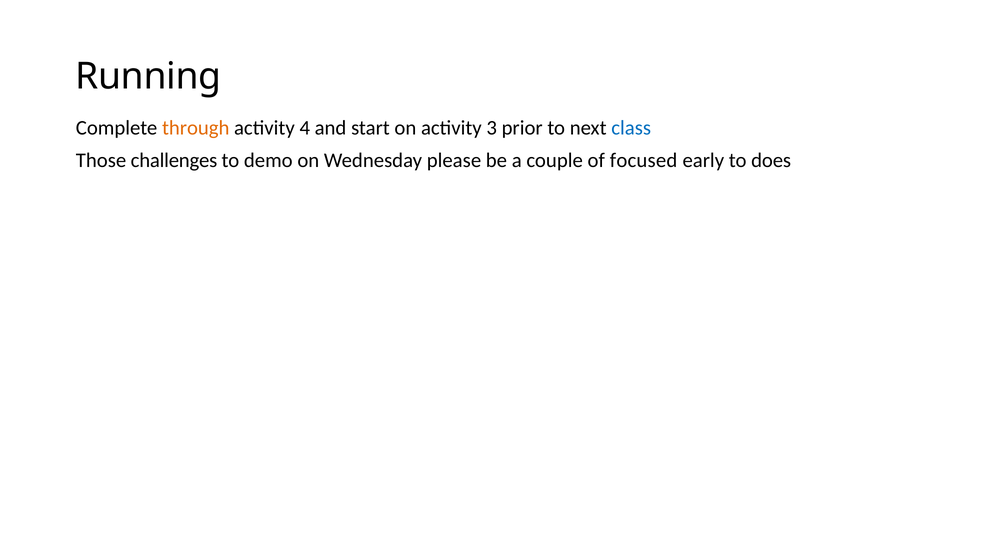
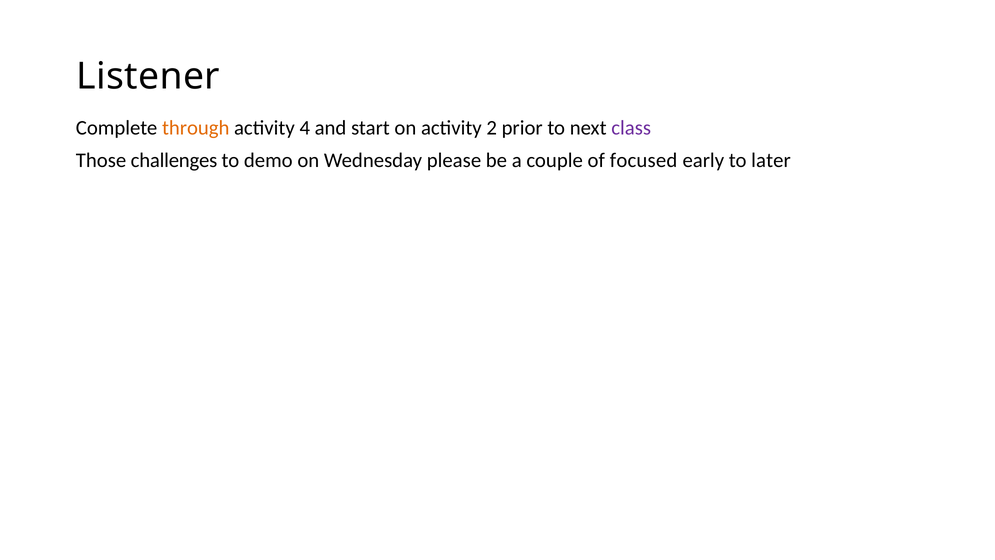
Running: Running -> Listener
3: 3 -> 2
class colour: blue -> purple
does: does -> later
